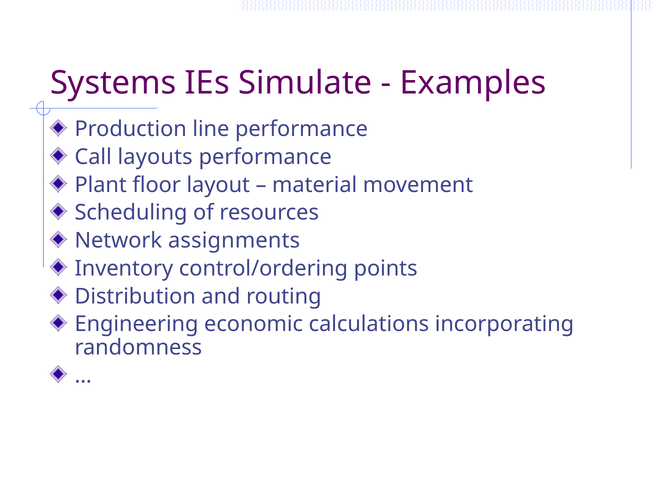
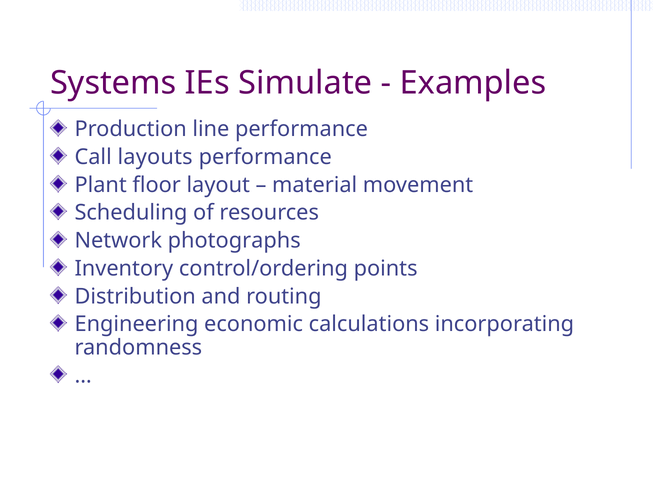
assignments: assignments -> photographs
